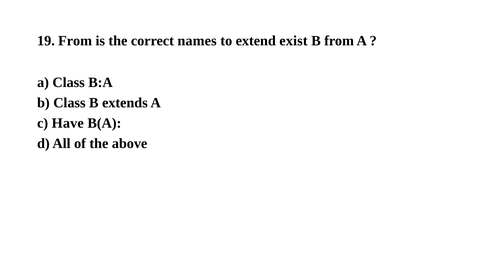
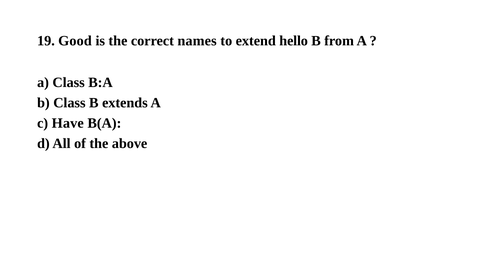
19 From: From -> Good
exist: exist -> hello
